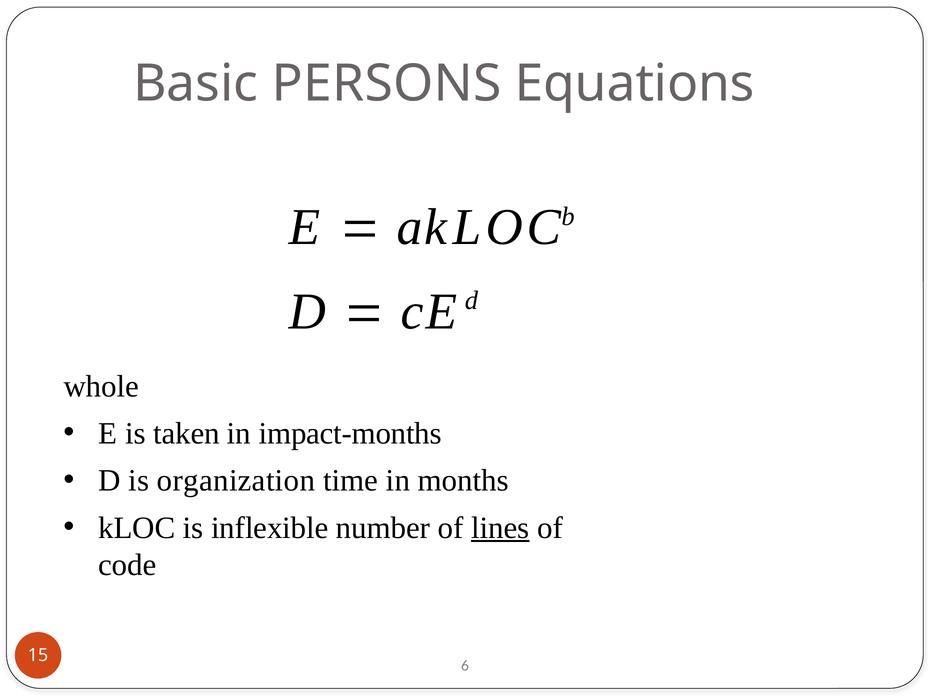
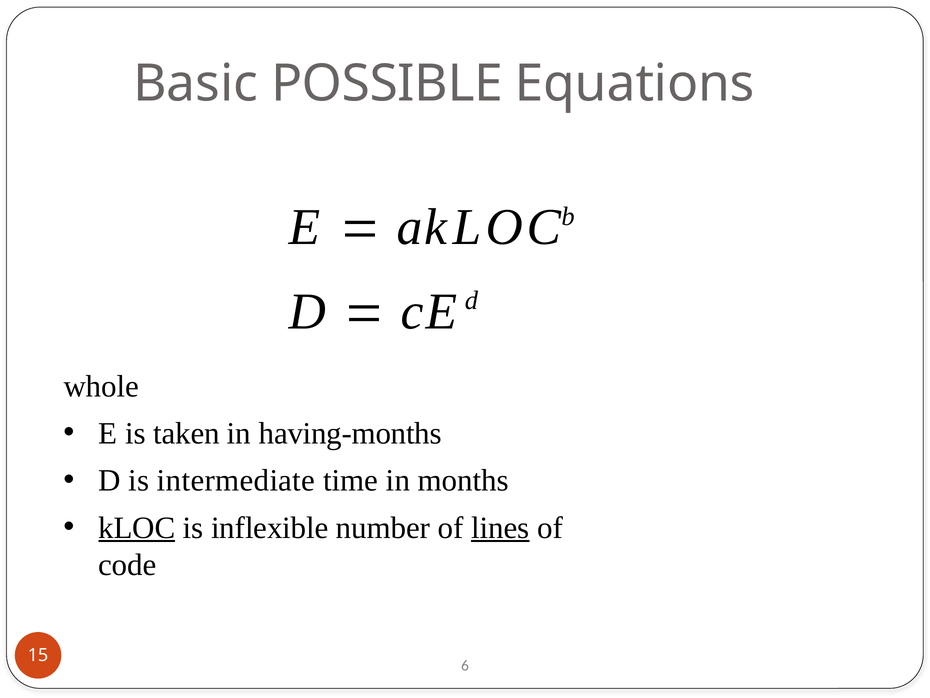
PERSONS: PERSONS -> POSSIBLE
impact-months: impact-months -> having-months
organization: organization -> intermediate
kLOC underline: none -> present
